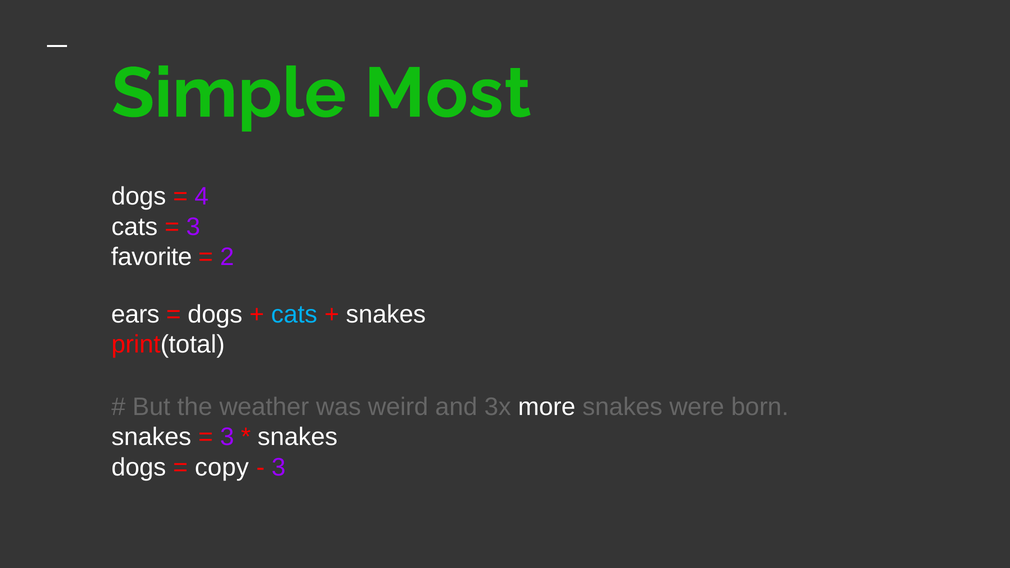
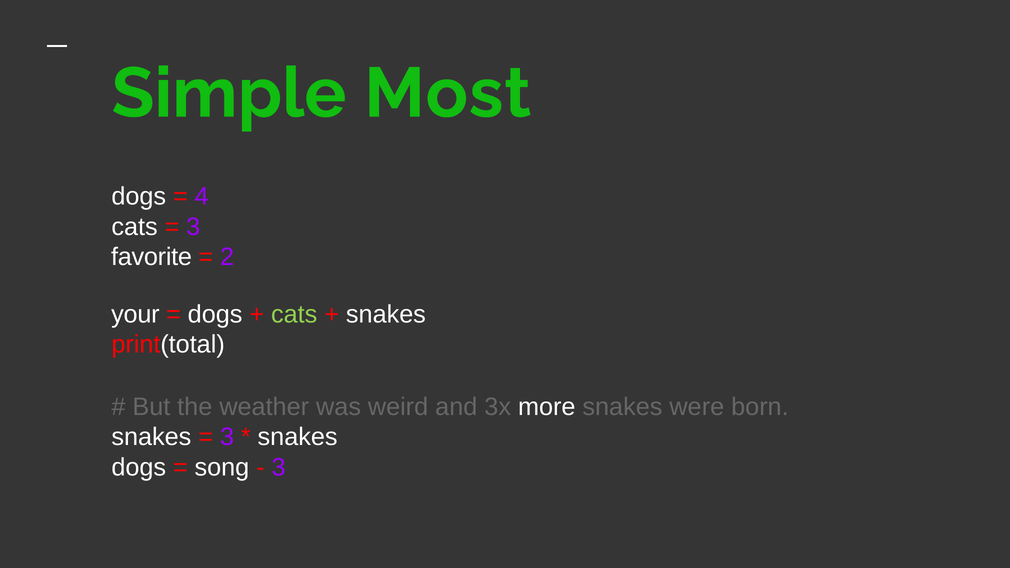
ears: ears -> your
cats at (294, 314) colour: light blue -> light green
copy: copy -> song
